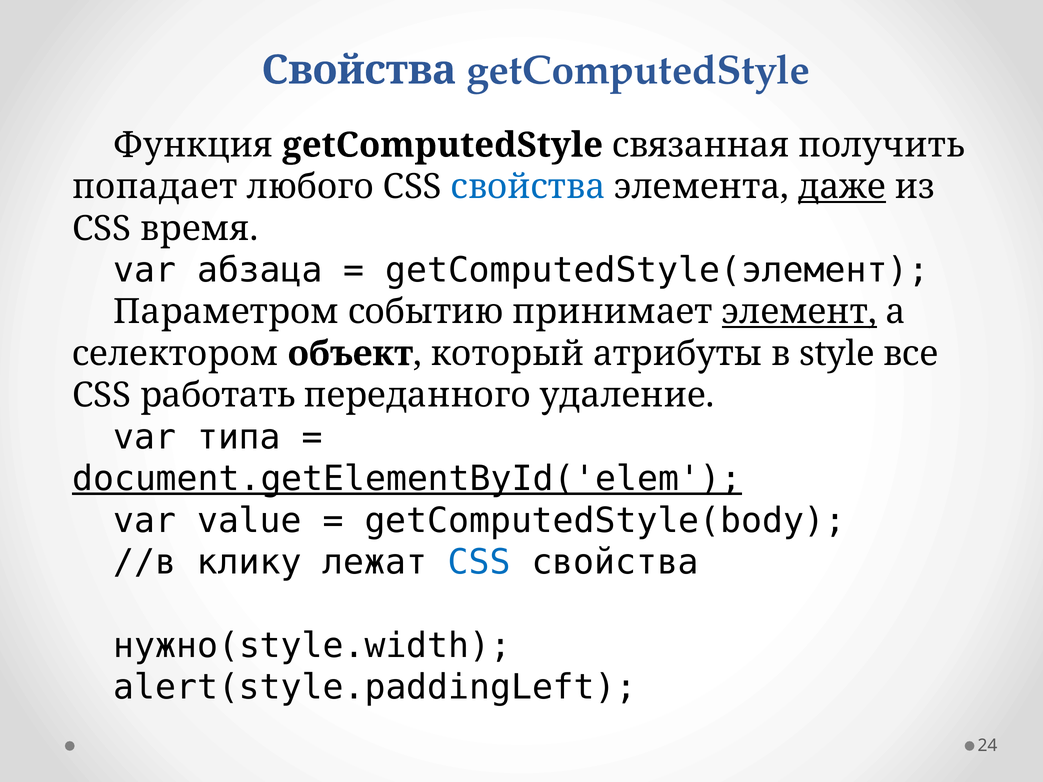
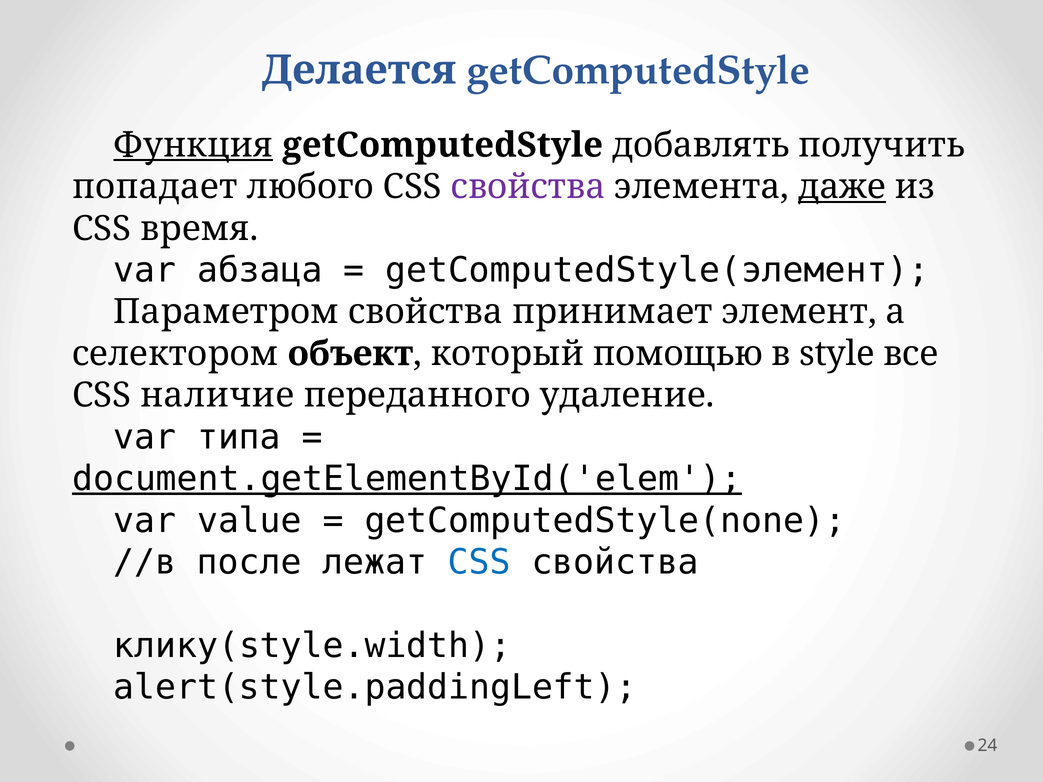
Свойства at (359, 70): Свойства -> Делается
Функция underline: none -> present
связанная: связанная -> добавлять
свойства at (528, 187) colour: blue -> purple
Параметром событию: событию -> свойства
элемент underline: present -> none
атрибуты: атрибуты -> помощью
работать: работать -> наличие
getComputedStyle(body: getComputedStyle(body -> getComputedStyle(none
клику: клику -> после
нужно(style.width: нужно(style.width -> клику(style.width
